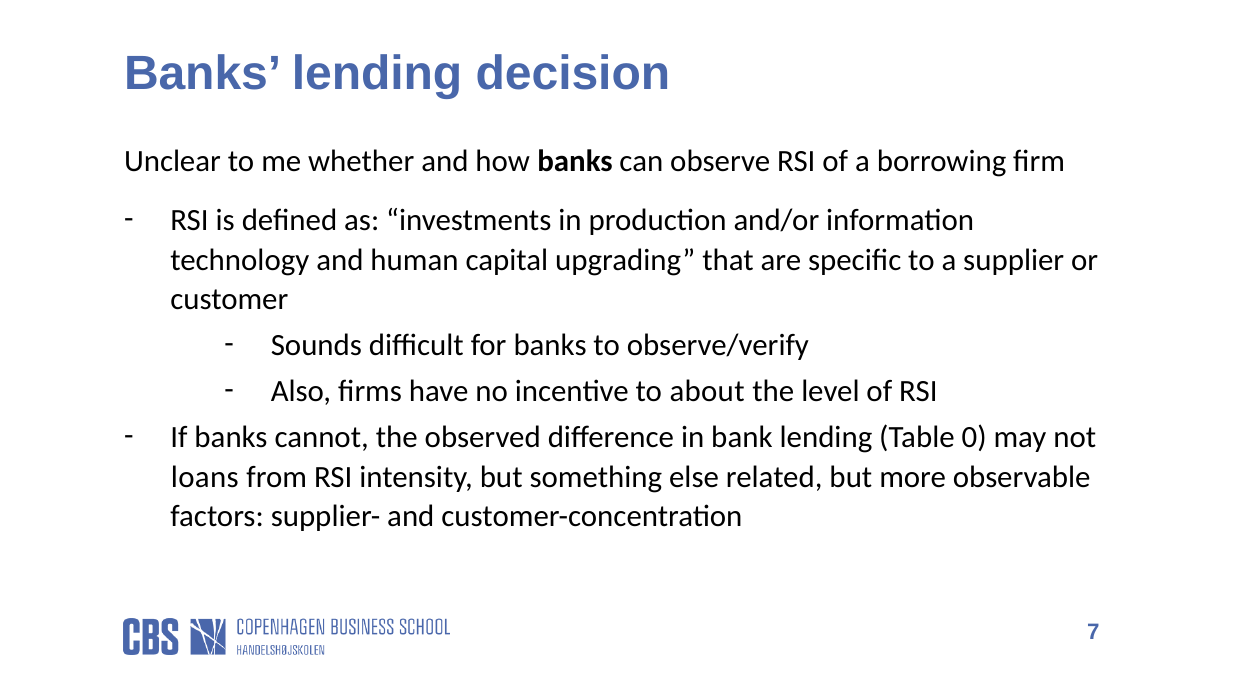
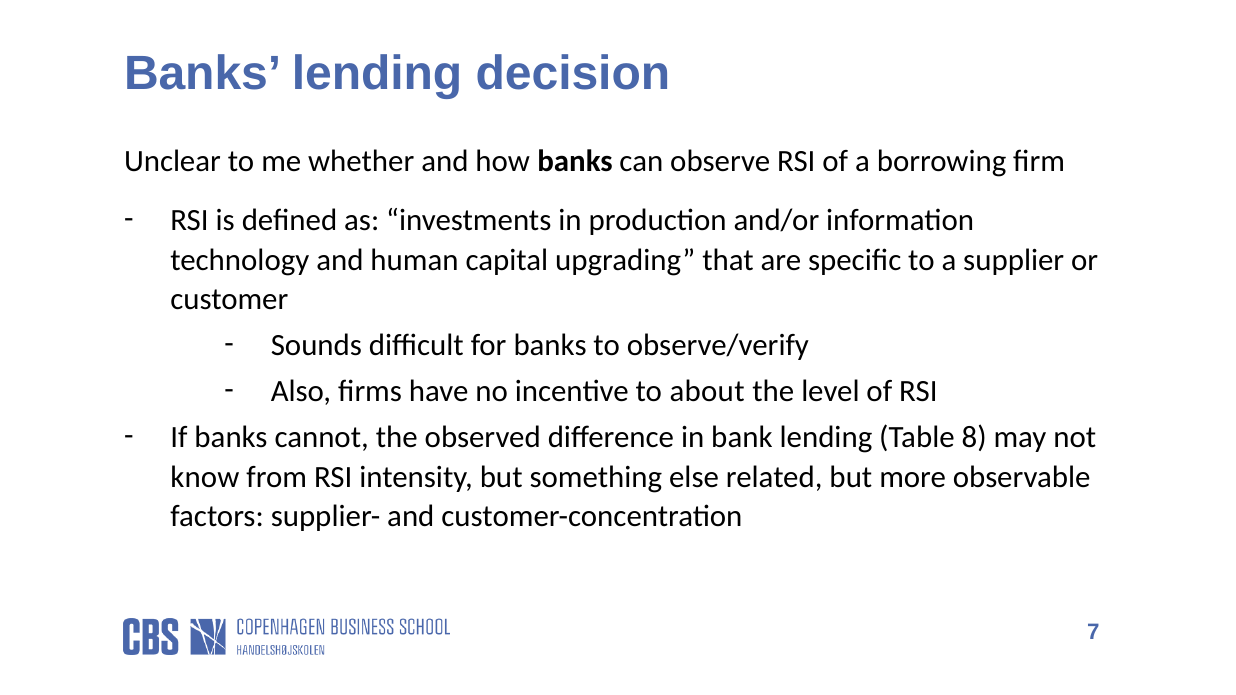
0: 0 -> 8
loans: loans -> know
